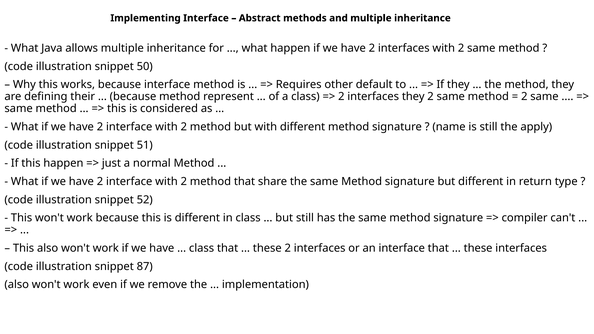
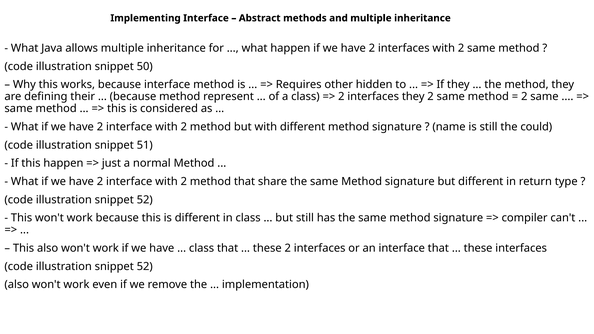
default: default -> hidden
apply: apply -> could
87 at (145, 266): 87 -> 52
